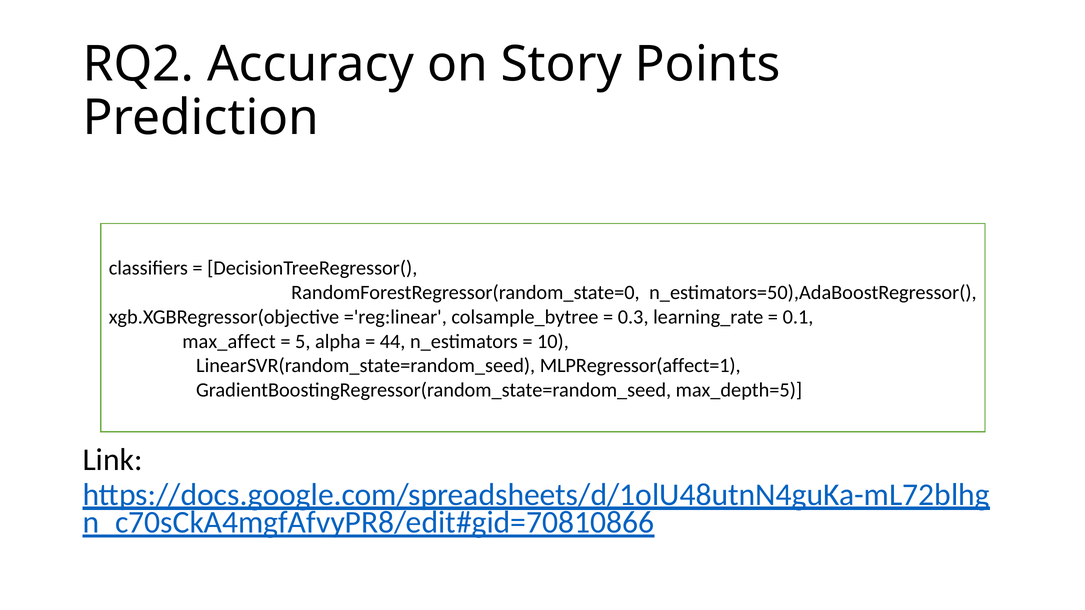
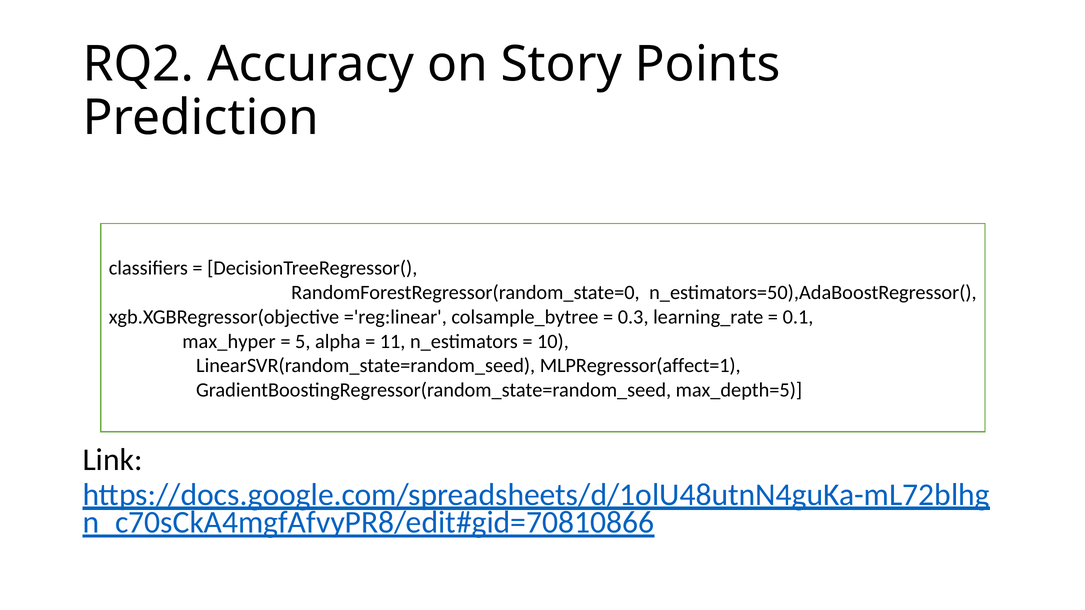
max_affect: max_affect -> max_hyper
44: 44 -> 11
